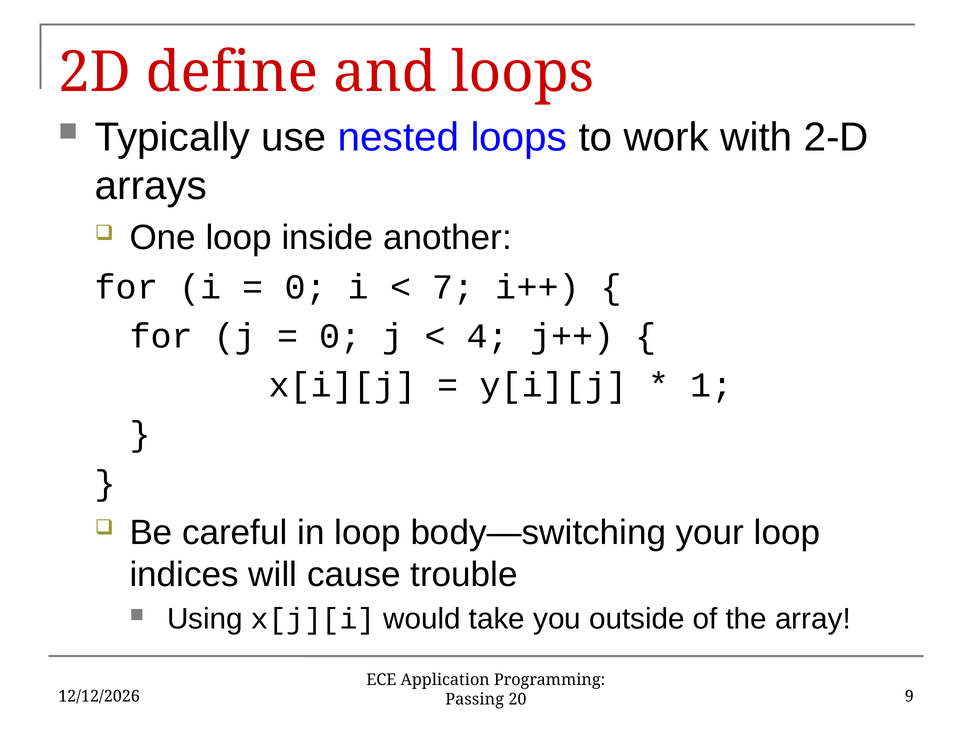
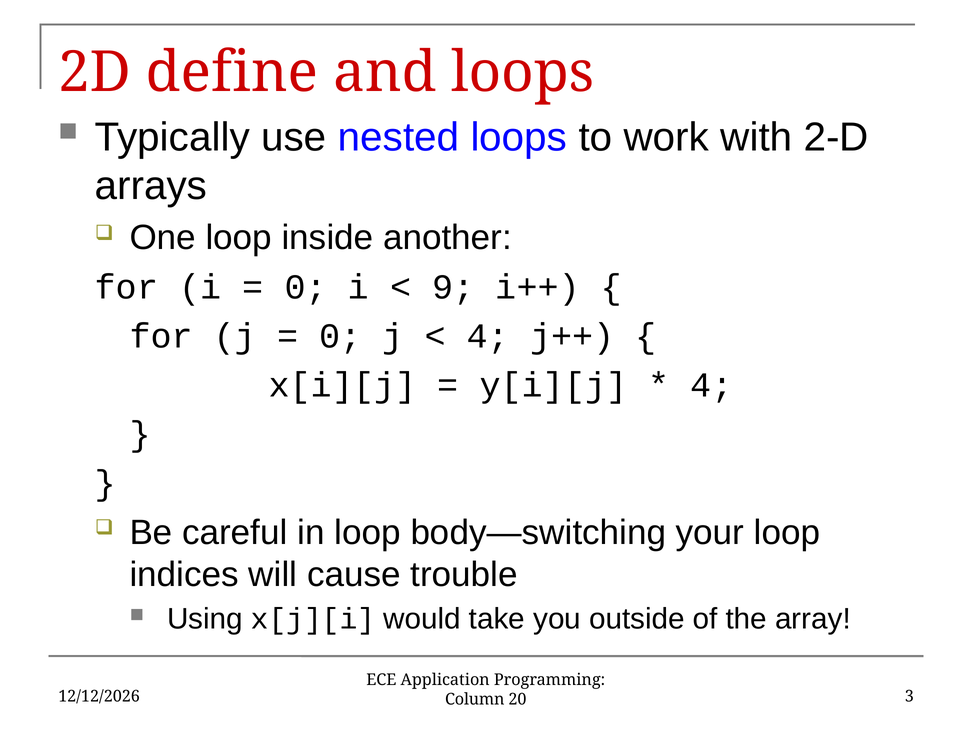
7: 7 -> 9
1 at (712, 385): 1 -> 4
Passing: Passing -> Column
9: 9 -> 3
